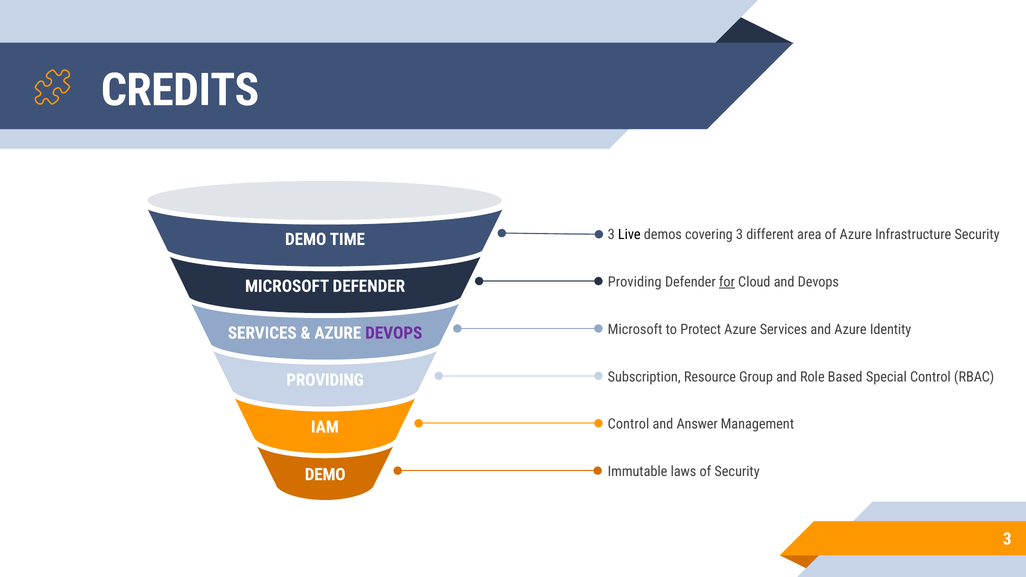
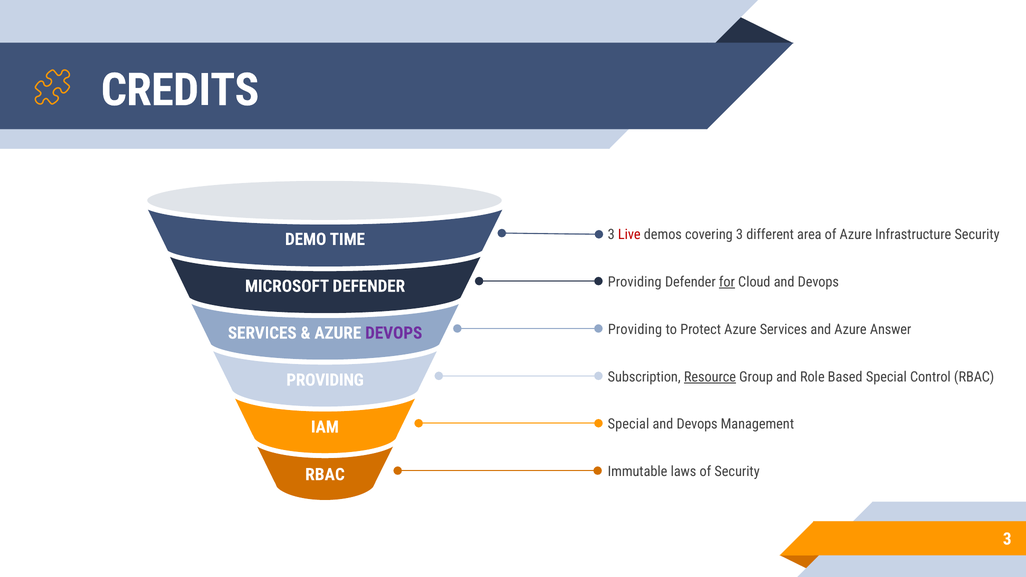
Live colour: black -> red
Microsoft at (635, 330): Microsoft -> Providing
Identity: Identity -> Answer
Resource underline: none -> present
Control at (629, 424): Control -> Special
Answer at (697, 424): Answer -> Devops
DEMO at (325, 475): DEMO -> RBAC
